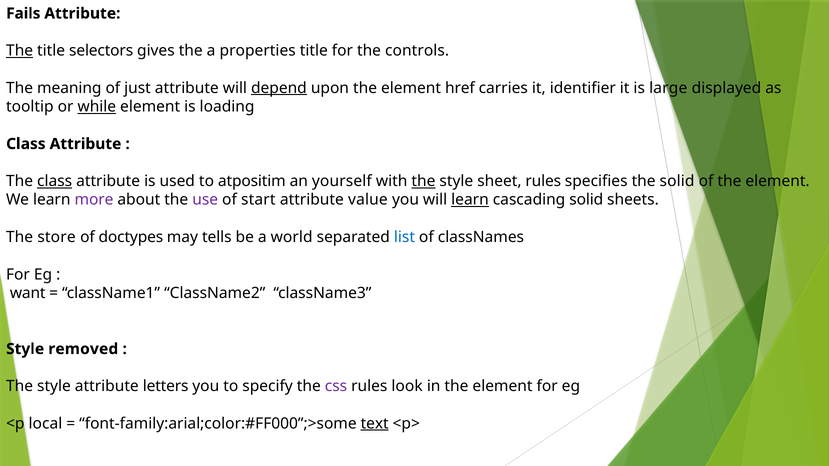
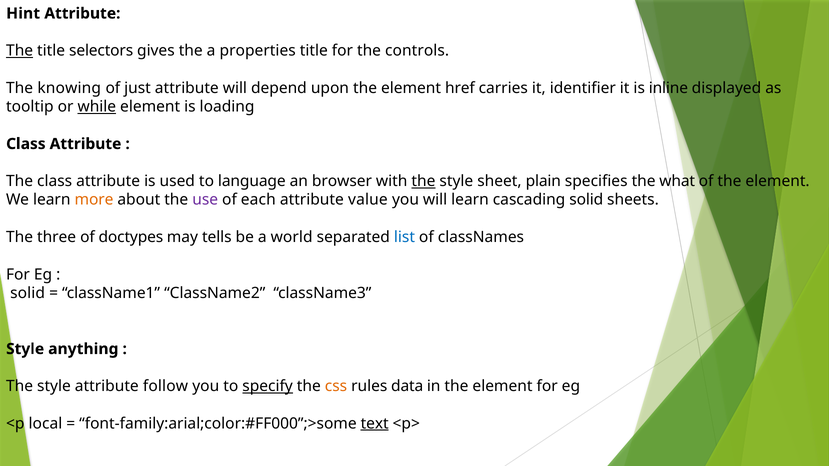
Fails: Fails -> Hint
meaning: meaning -> knowing
depend underline: present -> none
large: large -> inline
class at (55, 181) underline: present -> none
atpositim: atpositim -> language
yourself: yourself -> browser
sheet rules: rules -> plain
the solid: solid -> what
more colour: purple -> orange
start: start -> each
learn at (470, 200) underline: present -> none
store: store -> three
want at (28, 293): want -> solid
removed: removed -> anything
letters: letters -> follow
specify underline: none -> present
css colour: purple -> orange
look: look -> data
